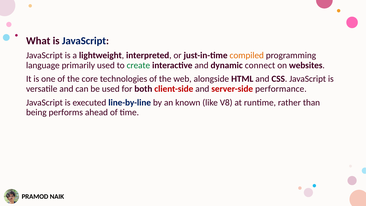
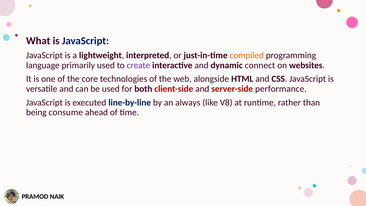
create colour: green -> purple
known: known -> always
performs: performs -> consume
